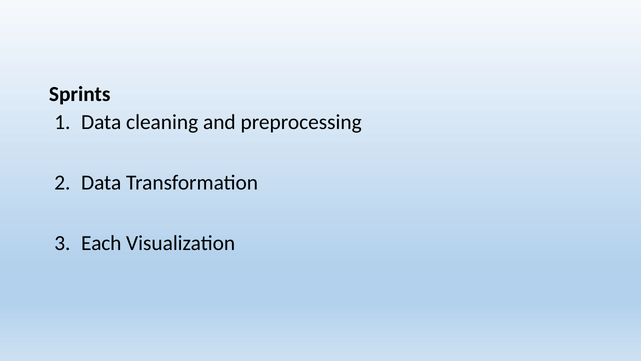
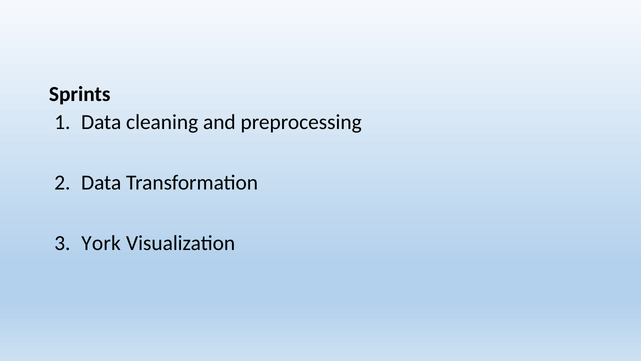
Each: Each -> York
